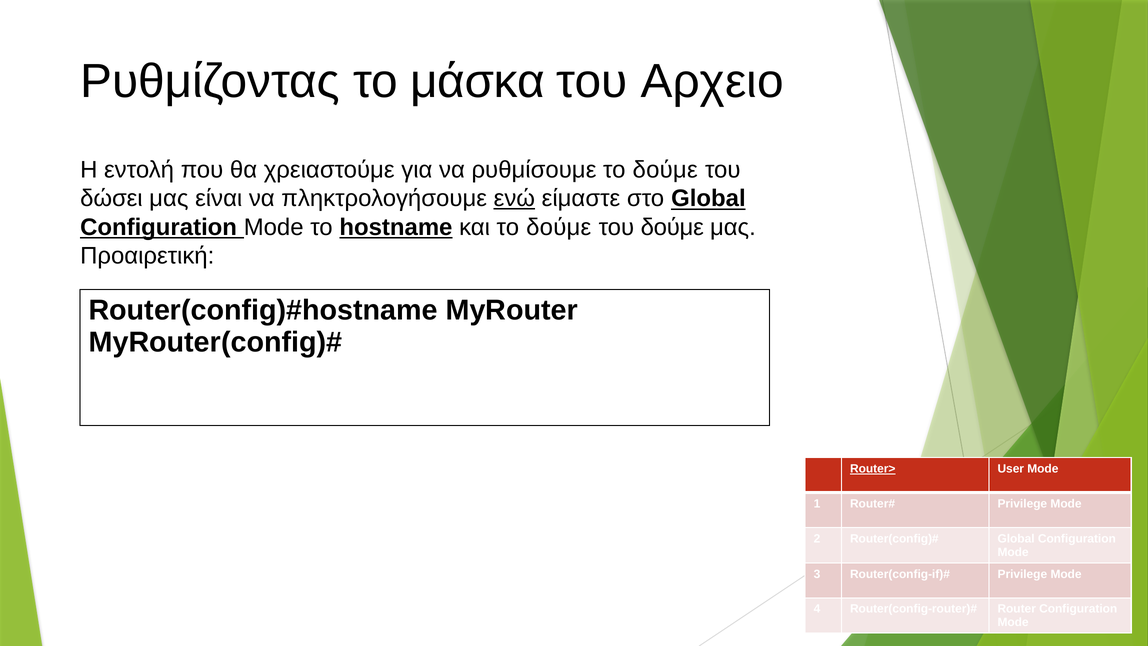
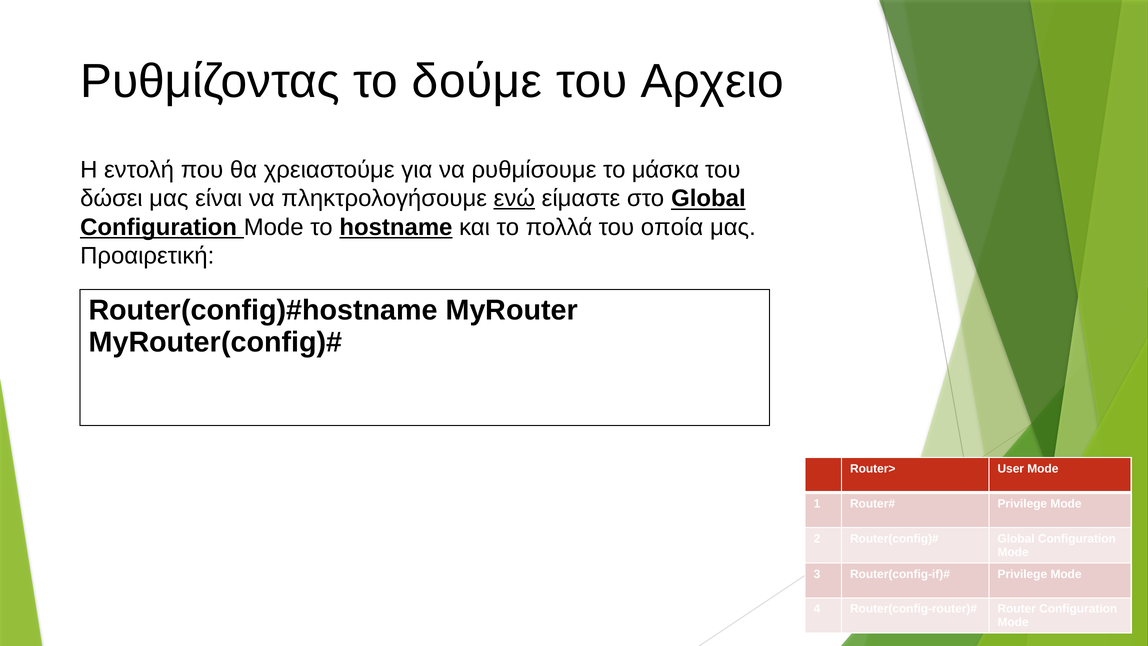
μάσκα: μάσκα -> δούμε
ρυθμίσουμε το δούμε: δούμε -> μάσκα
και το δούμε: δούμε -> πολλά
του δούμε: δούμε -> οποία
Router> underline: present -> none
